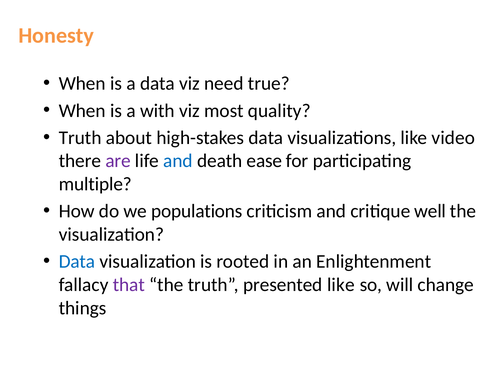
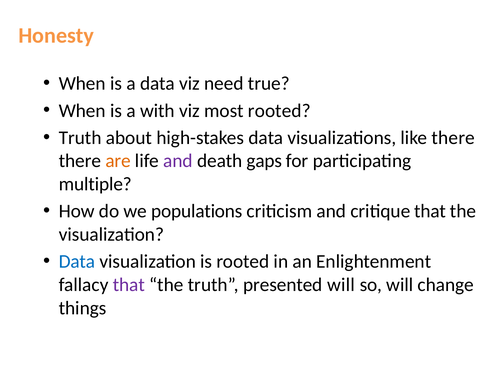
most quality: quality -> rooted
like video: video -> there
are colour: purple -> orange
and at (178, 161) colour: blue -> purple
ease: ease -> gaps
critique well: well -> that
presented like: like -> will
